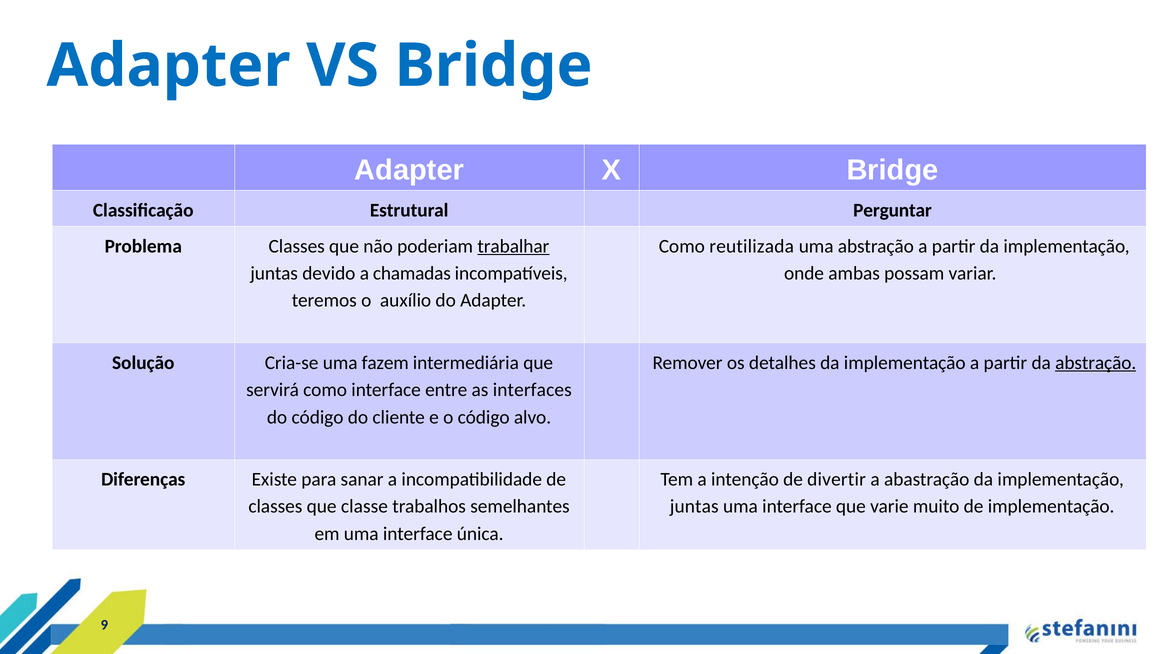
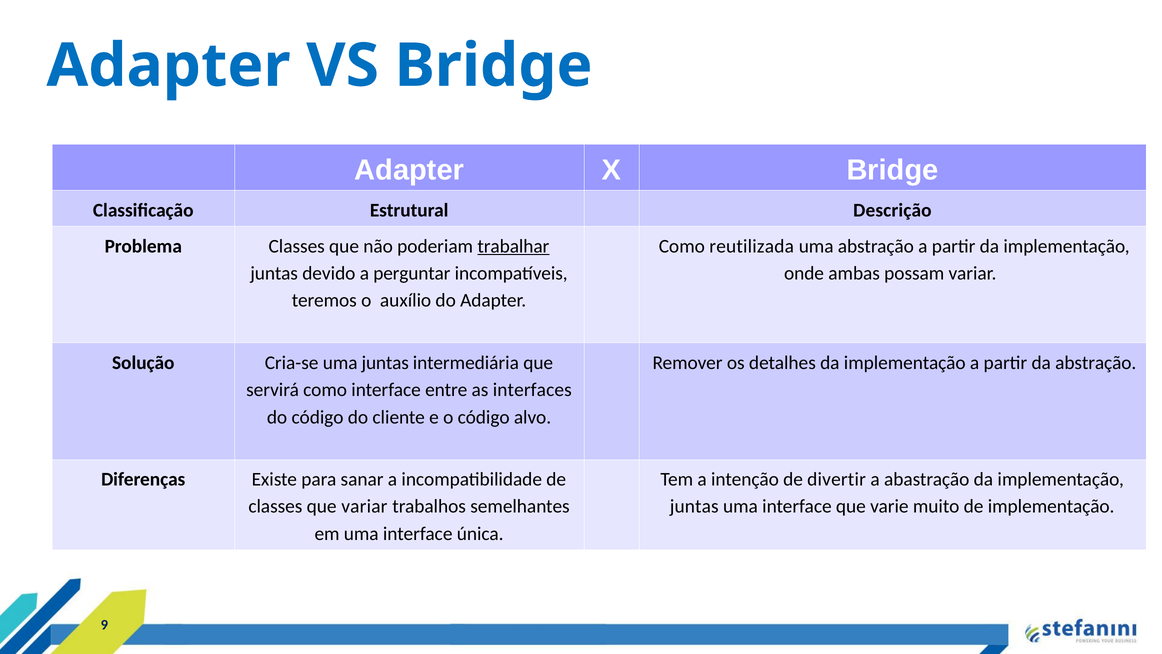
Perguntar: Perguntar -> Descrição
chamadas: chamadas -> perguntar
uma fazem: fazem -> juntas
abstração at (1096, 363) underline: present -> none
que classe: classe -> variar
